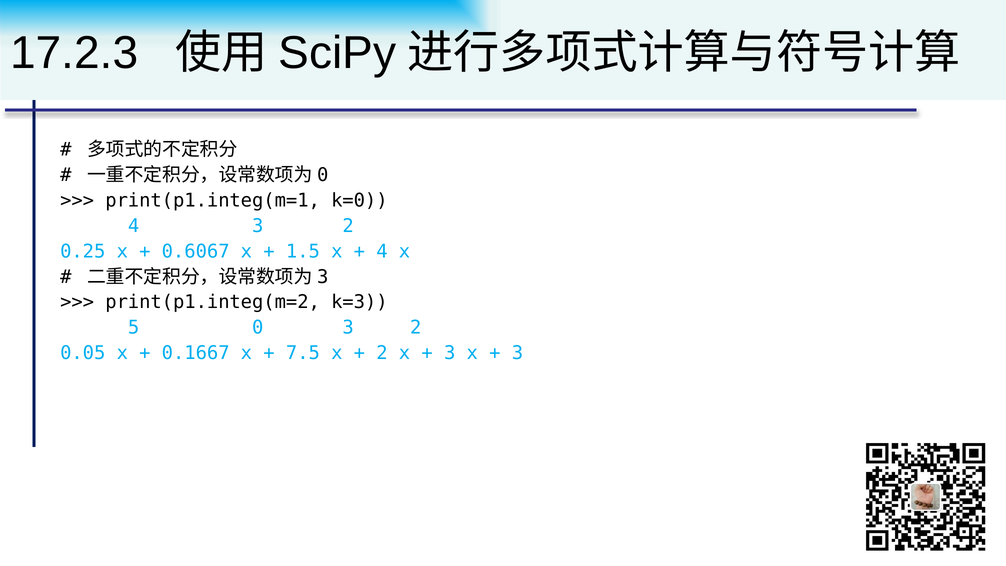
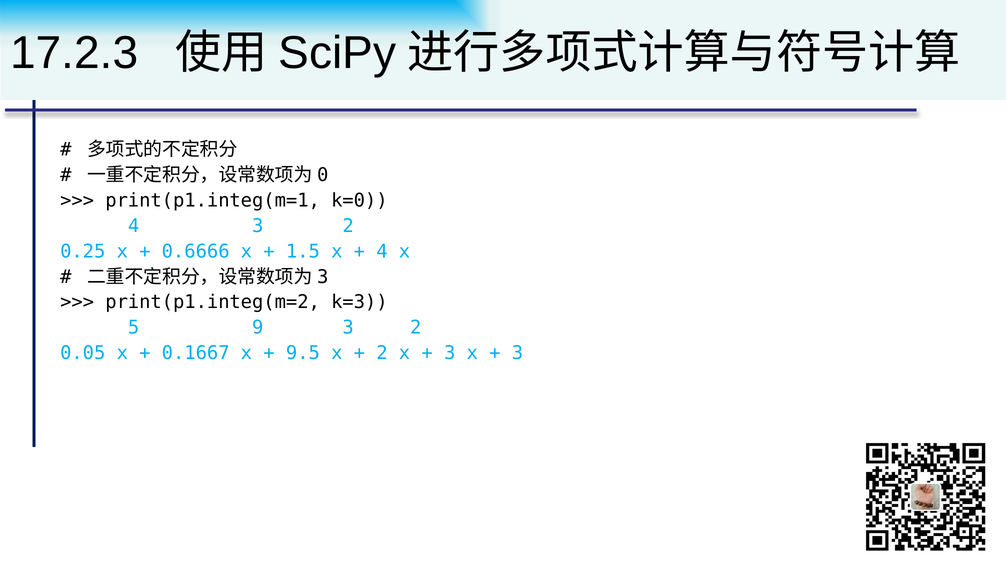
0.6067: 0.6067 -> 0.6666
0: 0 -> 9
7.5: 7.5 -> 9.5
